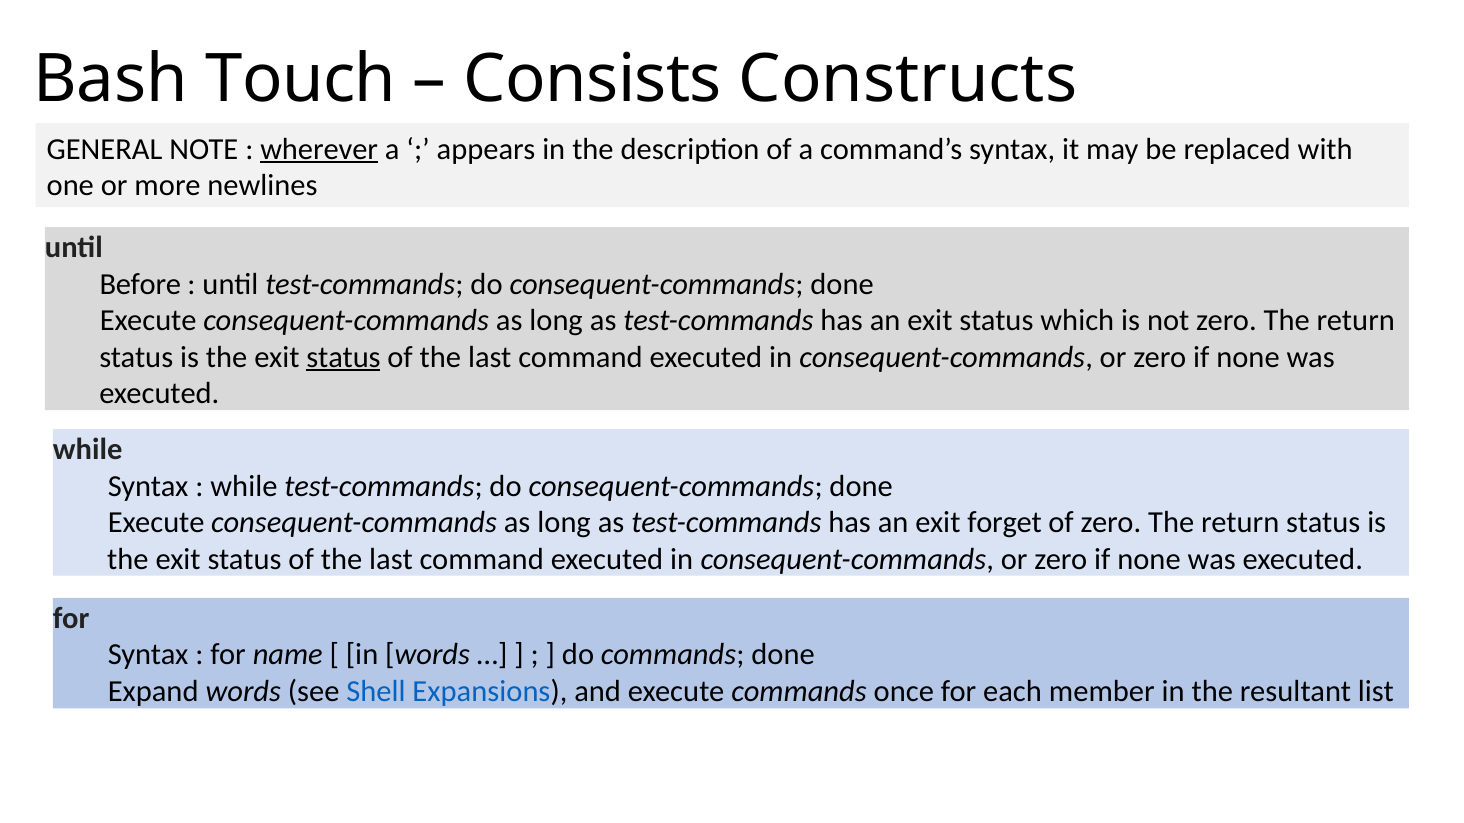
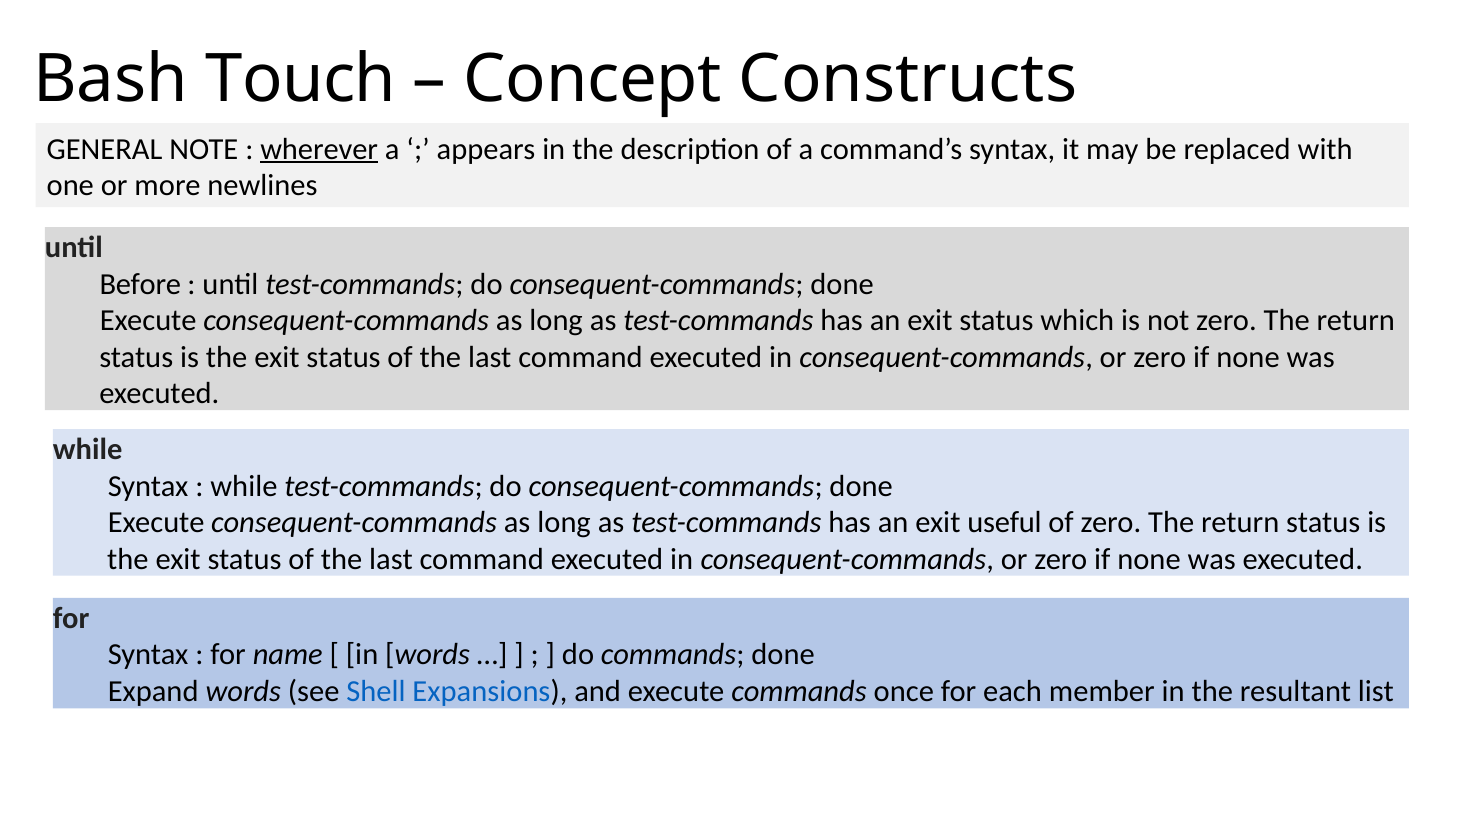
Consists: Consists -> Concept
status at (343, 357) underline: present -> none
forget: forget -> useful
